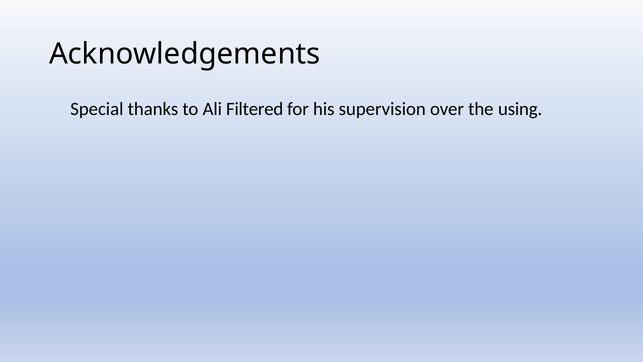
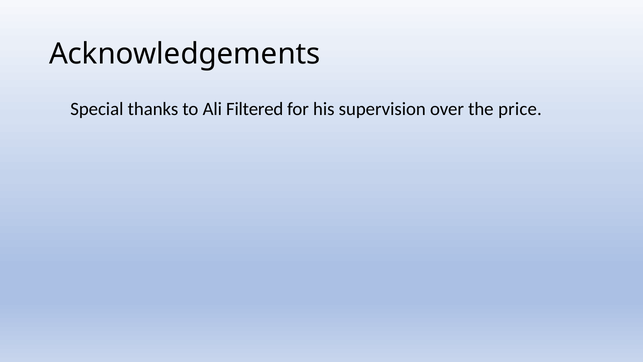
using: using -> price
